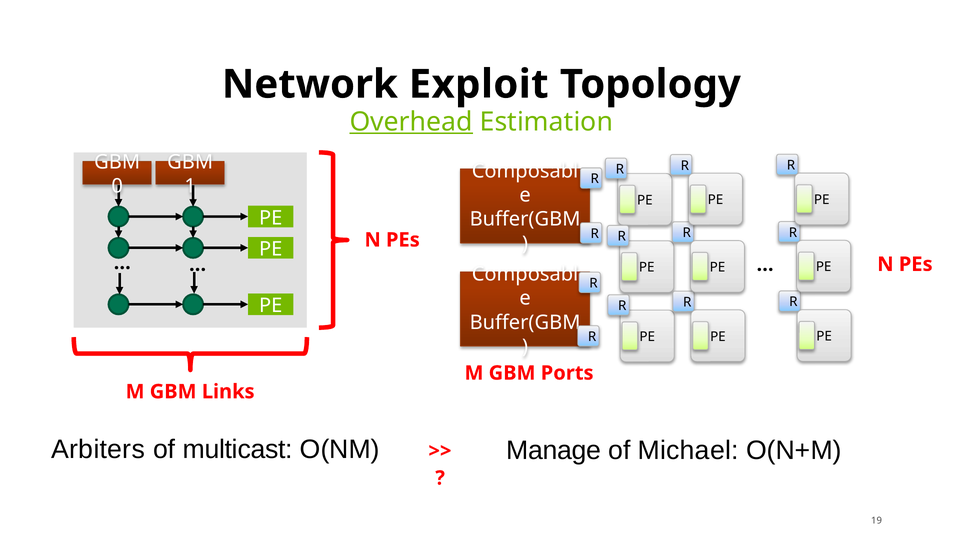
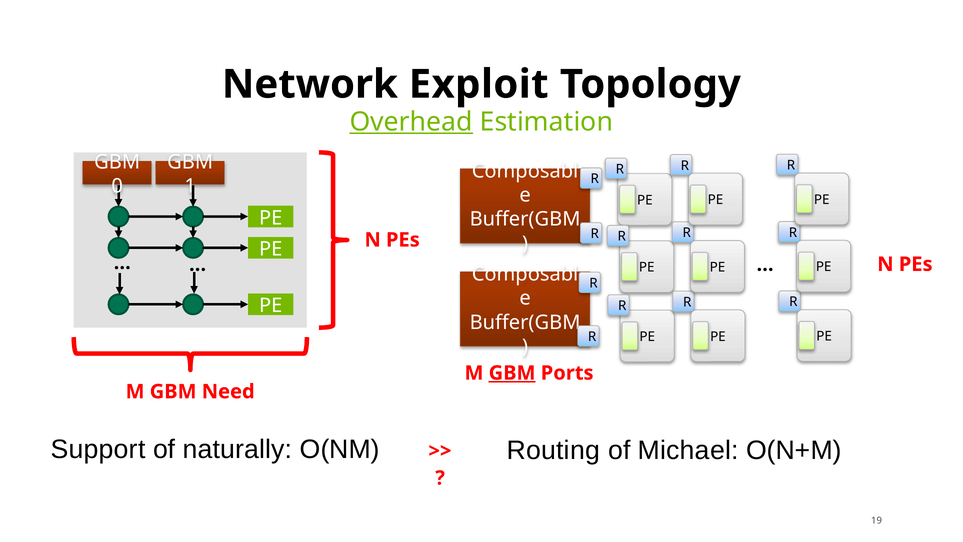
GBM at (512, 373) underline: none -> present
Links: Links -> Need
Arbiters: Arbiters -> Support
multicast: multicast -> naturally
Manage: Manage -> Routing
